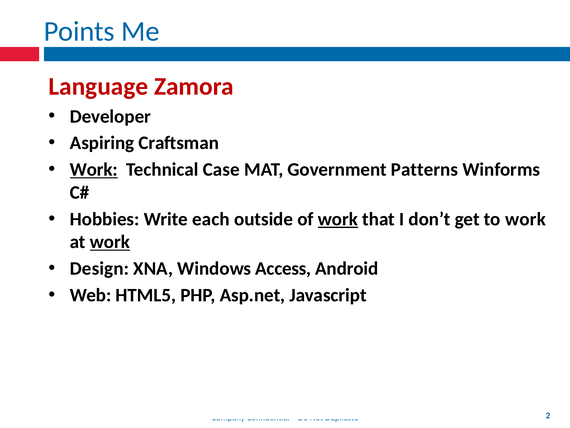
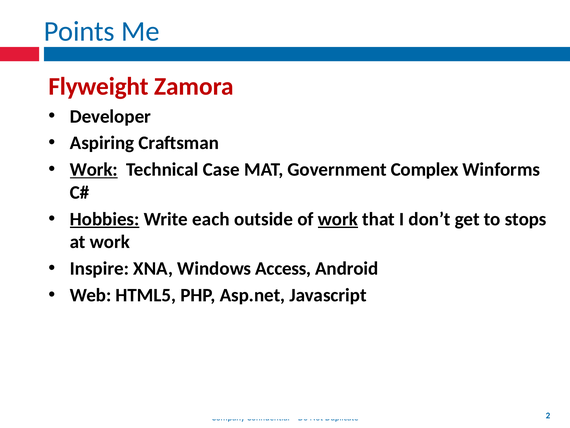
Language: Language -> Flyweight
Patterns: Patterns -> Complex
Hobbies underline: none -> present
to work: work -> stops
work at (110, 242) underline: present -> none
Design: Design -> Inspire
